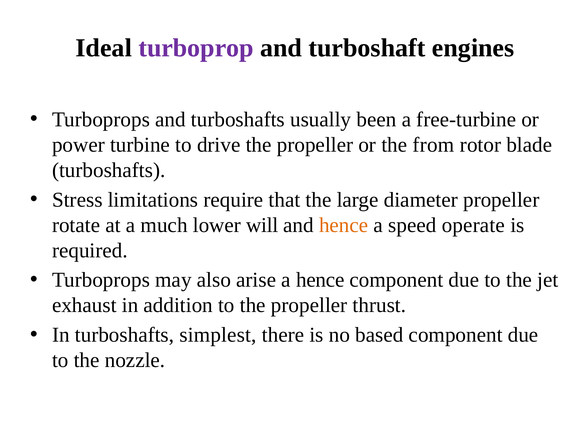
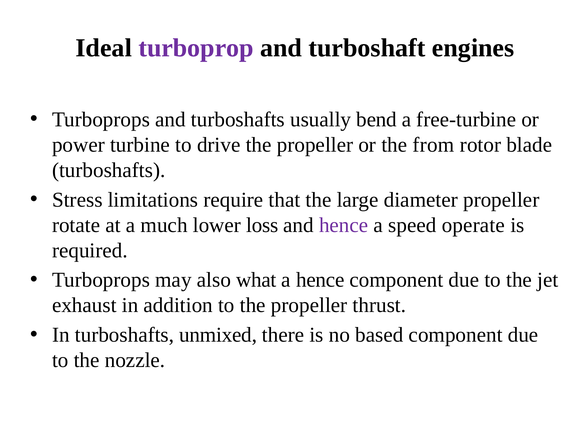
been: been -> bend
will: will -> loss
hence at (344, 225) colour: orange -> purple
arise: arise -> what
simplest: simplest -> unmixed
